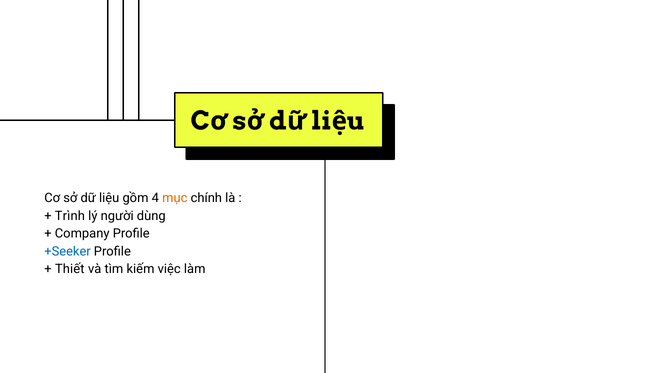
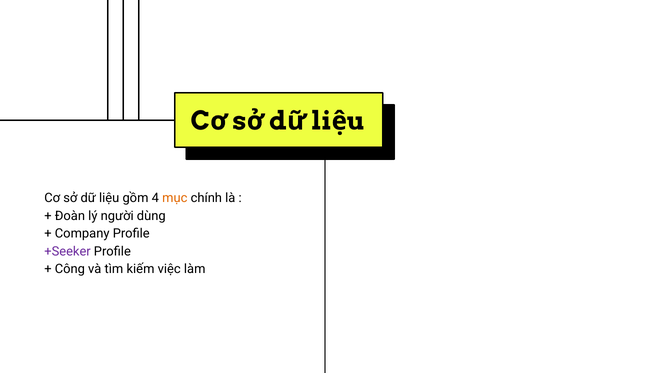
Trình: Trình -> Đoàn
+Seeker colour: blue -> purple
Thiết: Thiết -> Công
